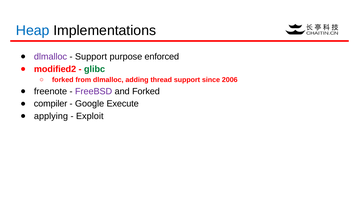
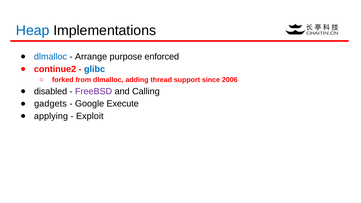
dlmalloc at (51, 57) colour: purple -> blue
Support at (91, 57): Support -> Arrange
modified2: modified2 -> continue2
glibc colour: green -> blue
freenote: freenote -> disabled
and Forked: Forked -> Calling
compiler: compiler -> gadgets
